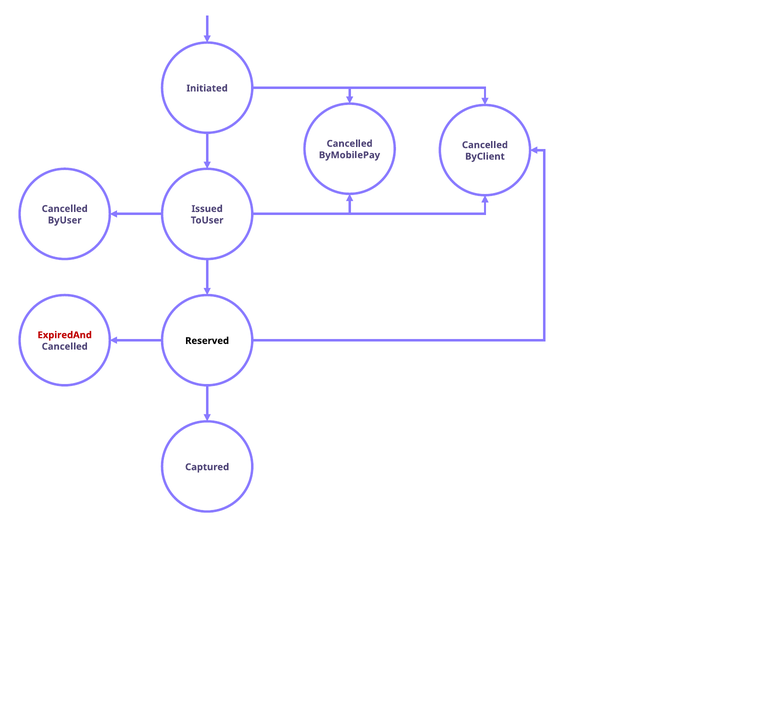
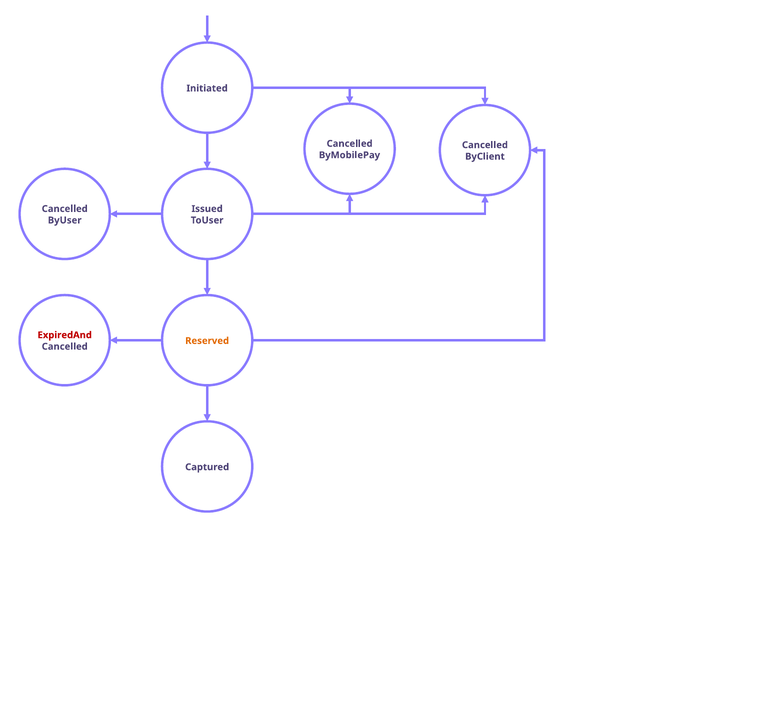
Reserved colour: black -> orange
